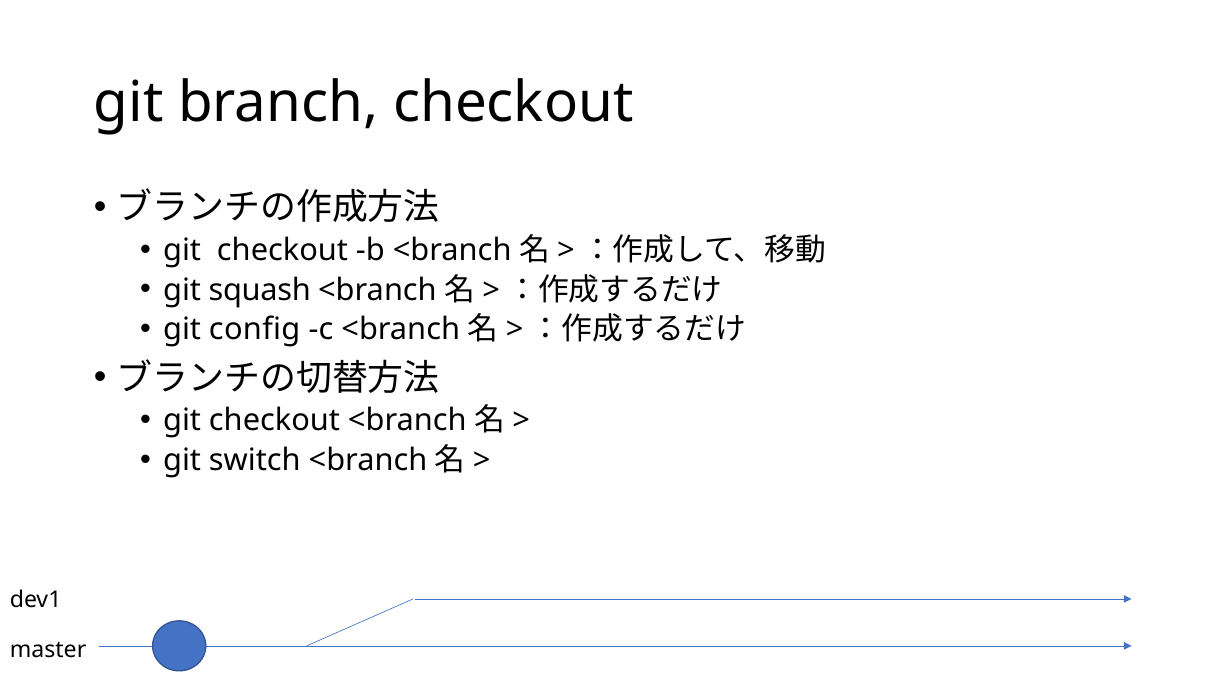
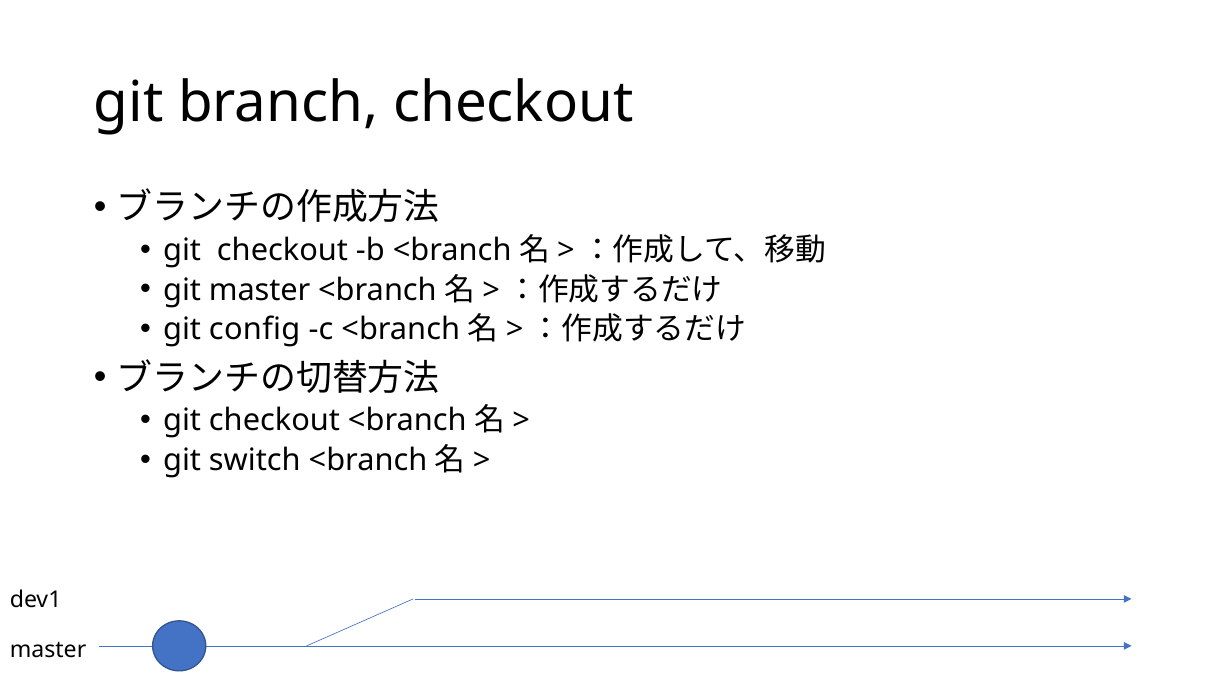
git squash: squash -> master
